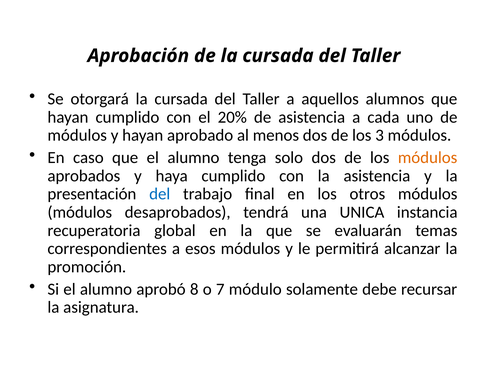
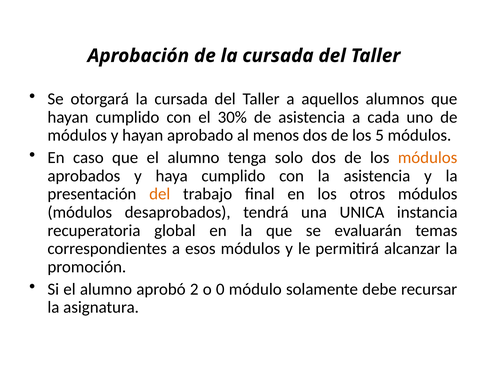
20%: 20% -> 30%
3: 3 -> 5
del at (160, 194) colour: blue -> orange
8: 8 -> 2
7: 7 -> 0
